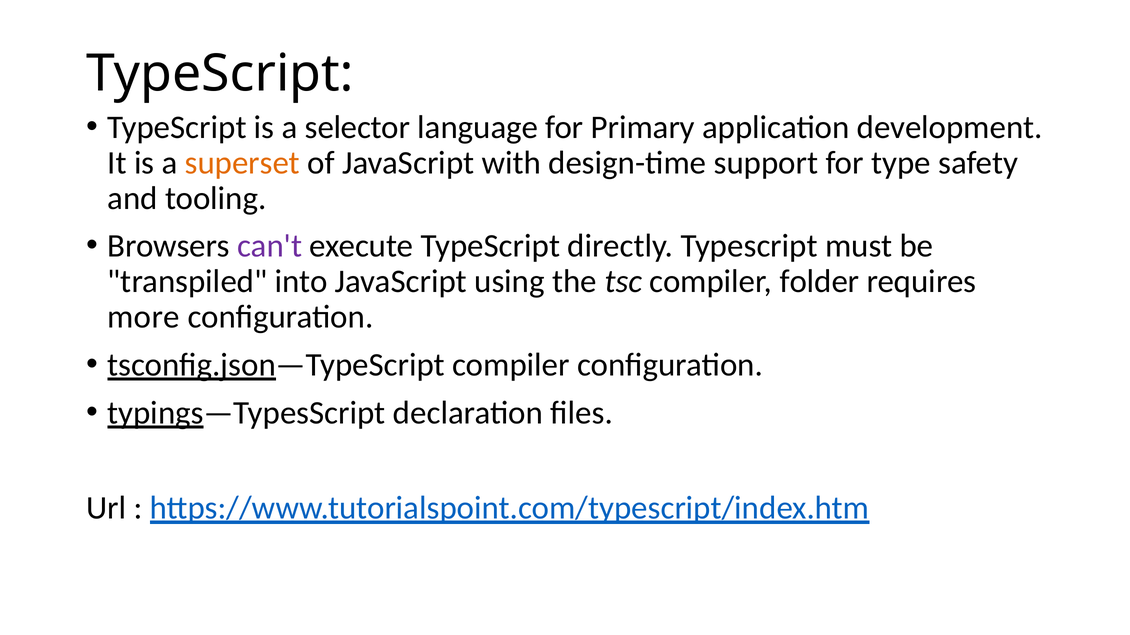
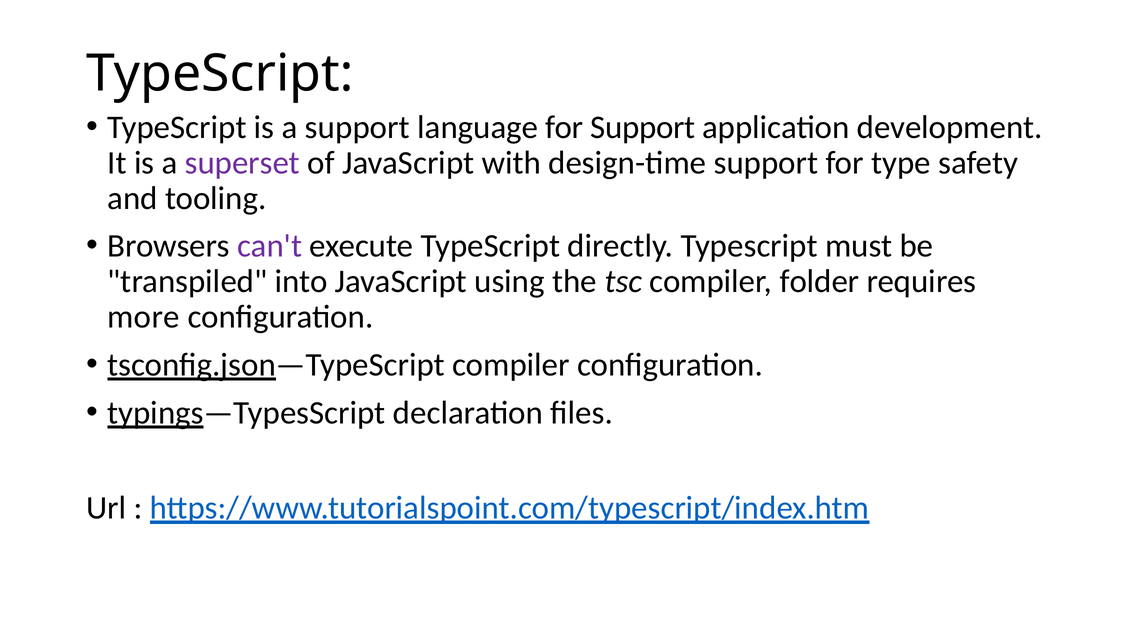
a selector: selector -> support
for Primary: Primary -> Support
superset colour: orange -> purple
